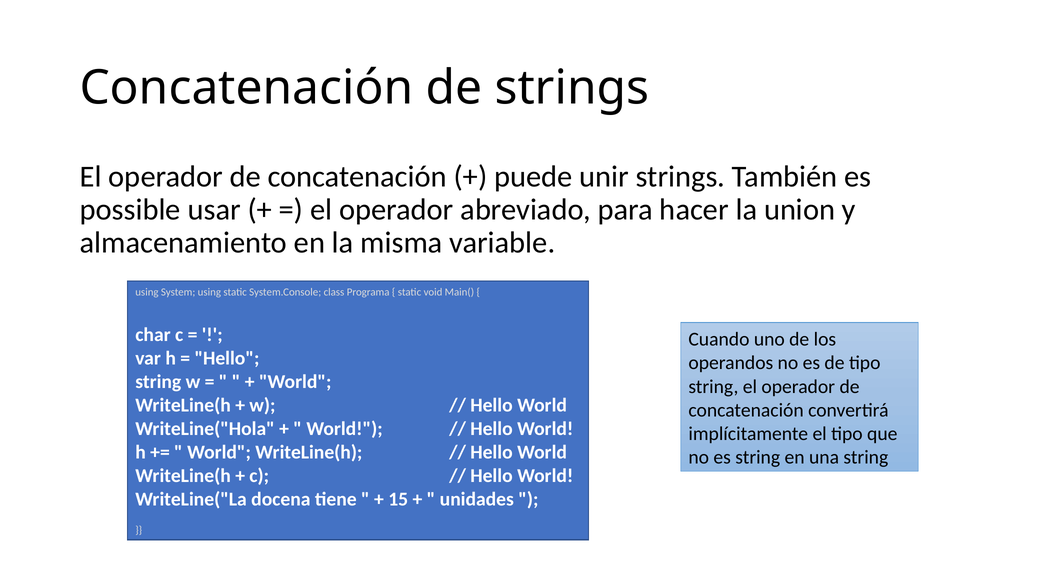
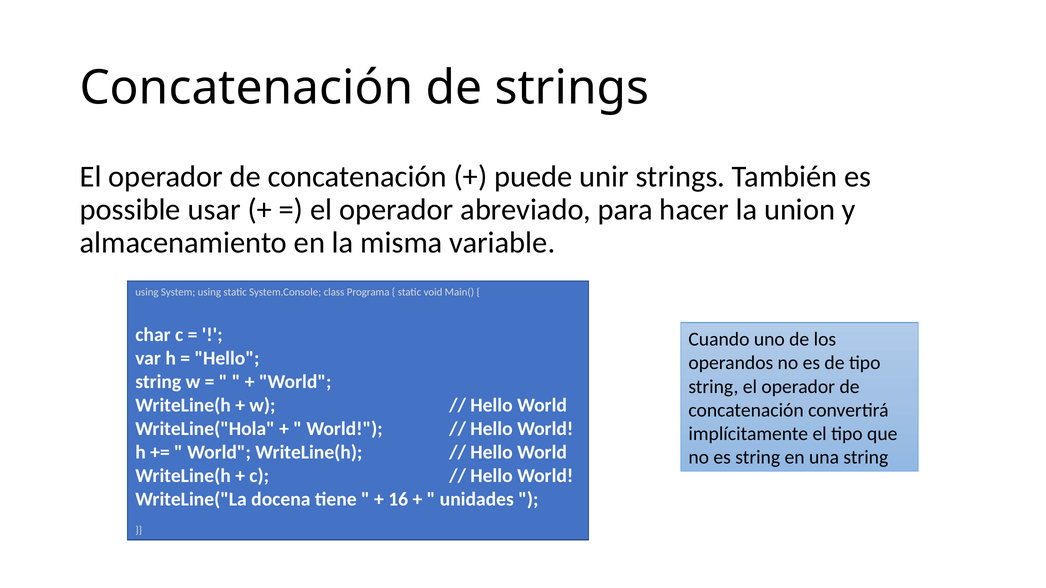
15: 15 -> 16
